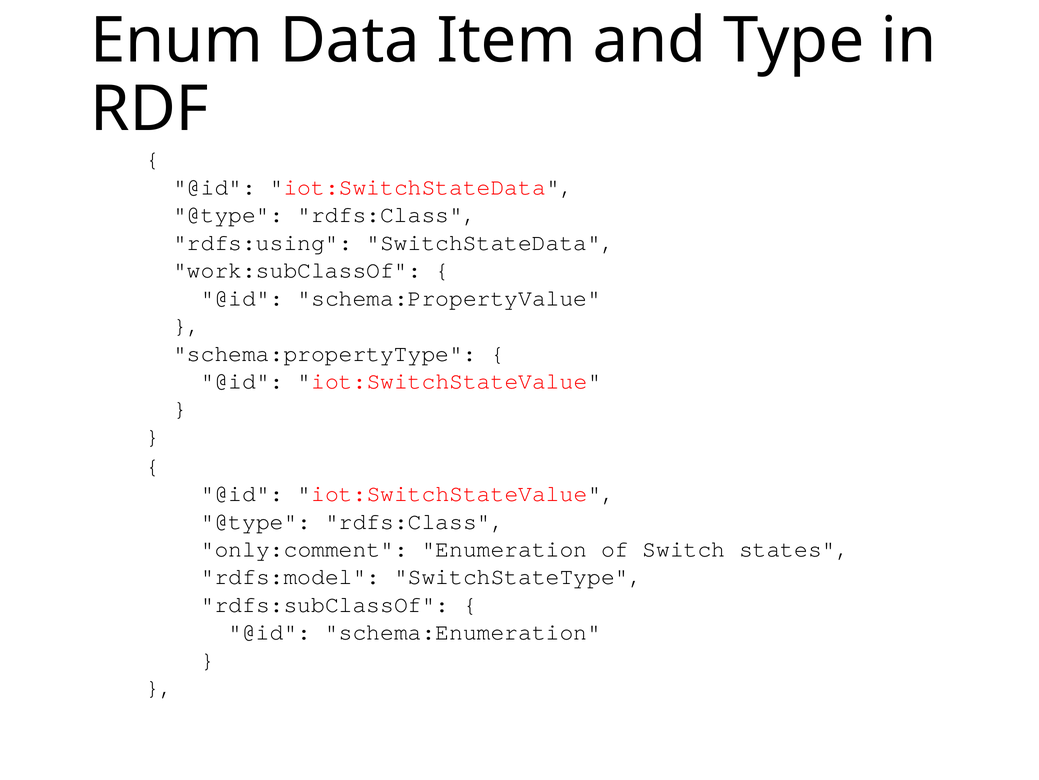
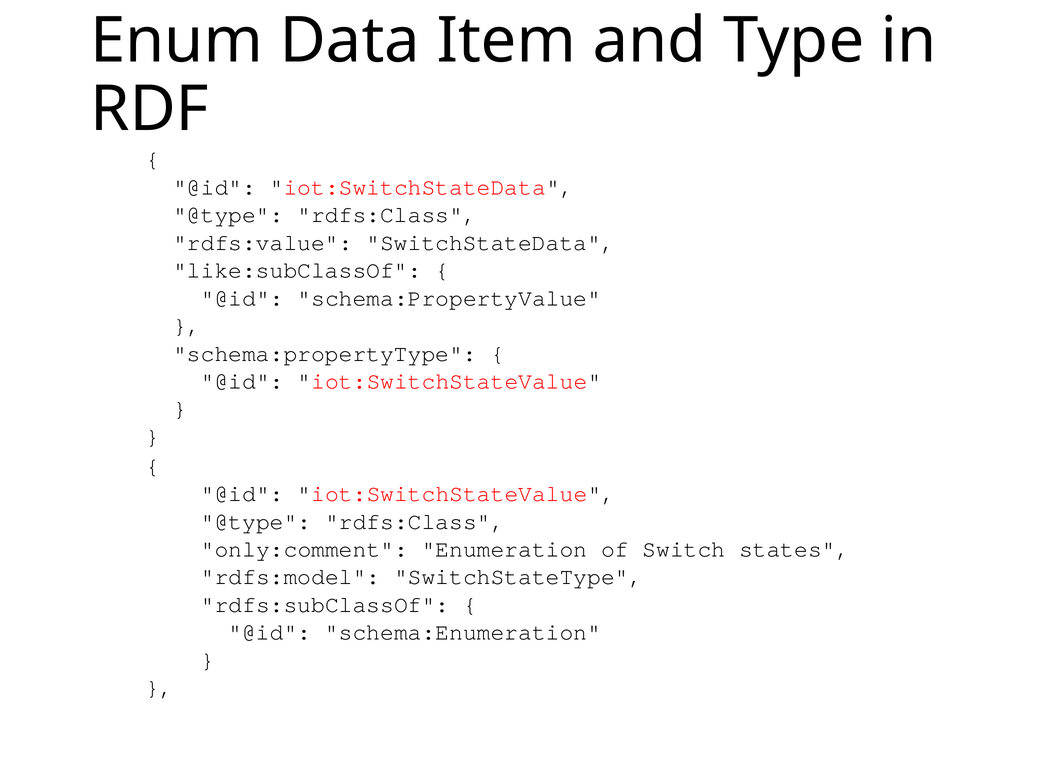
rdfs:using: rdfs:using -> rdfs:value
work:subClassOf: work:subClassOf -> like:subClassOf
